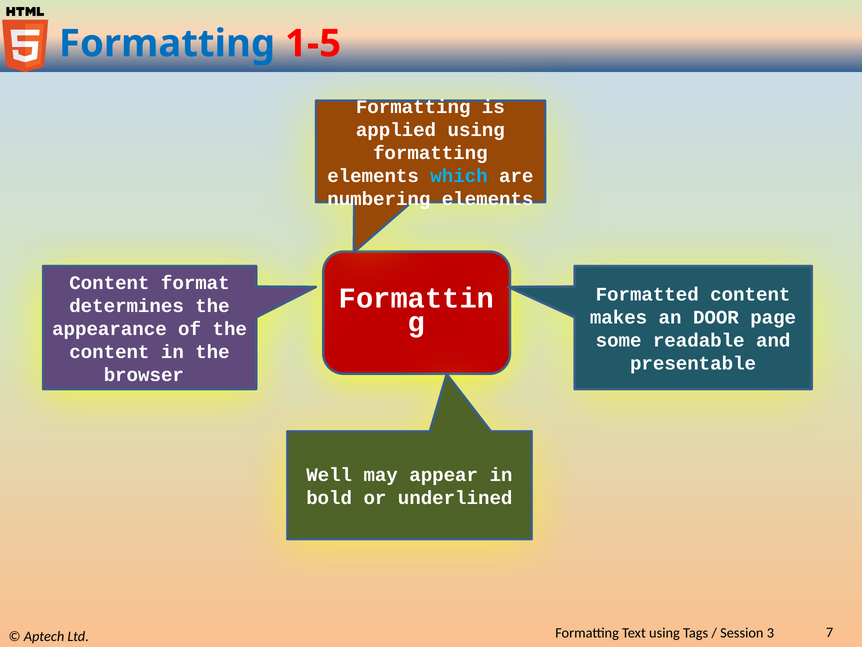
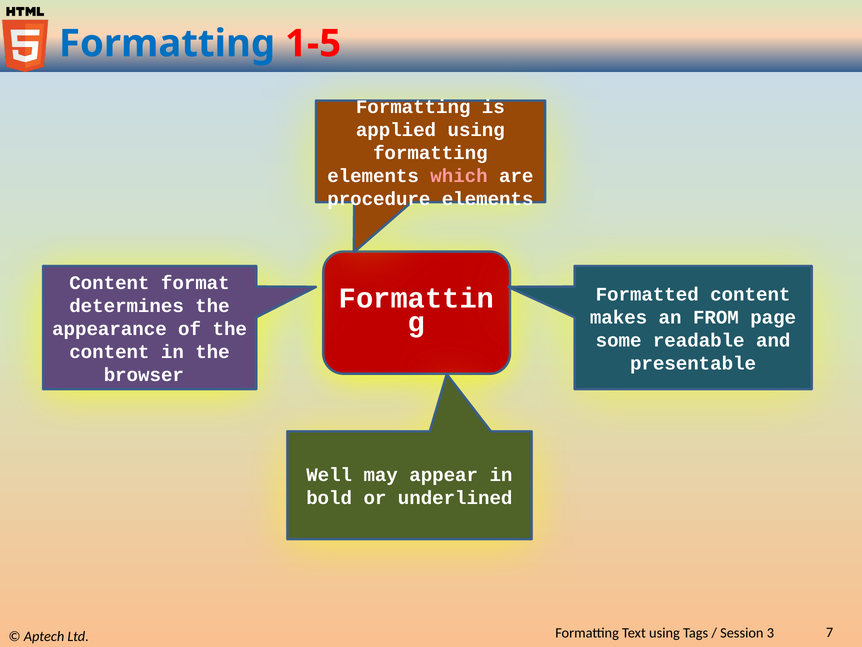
which colour: light blue -> pink
numbering: numbering -> procedure
DOOR: DOOR -> FROM
